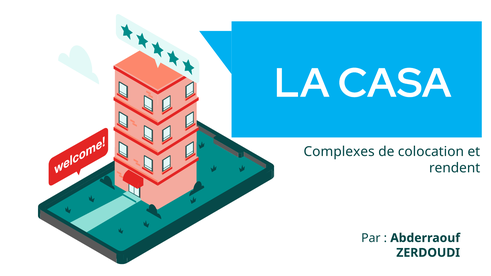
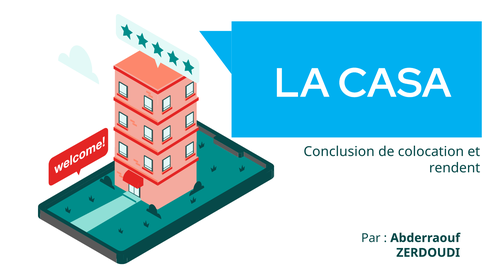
Complexes: Complexes -> Conclusion
